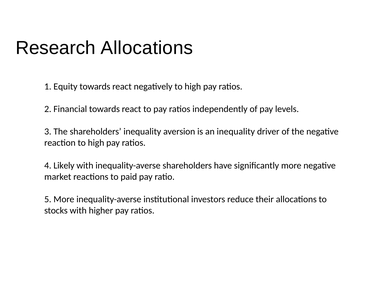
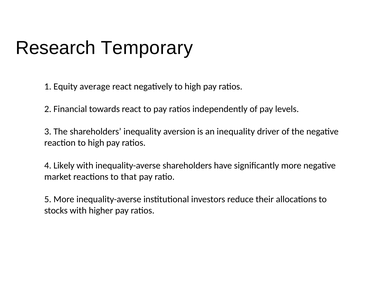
Research Allocations: Allocations -> Temporary
Equity towards: towards -> average
paid: paid -> that
